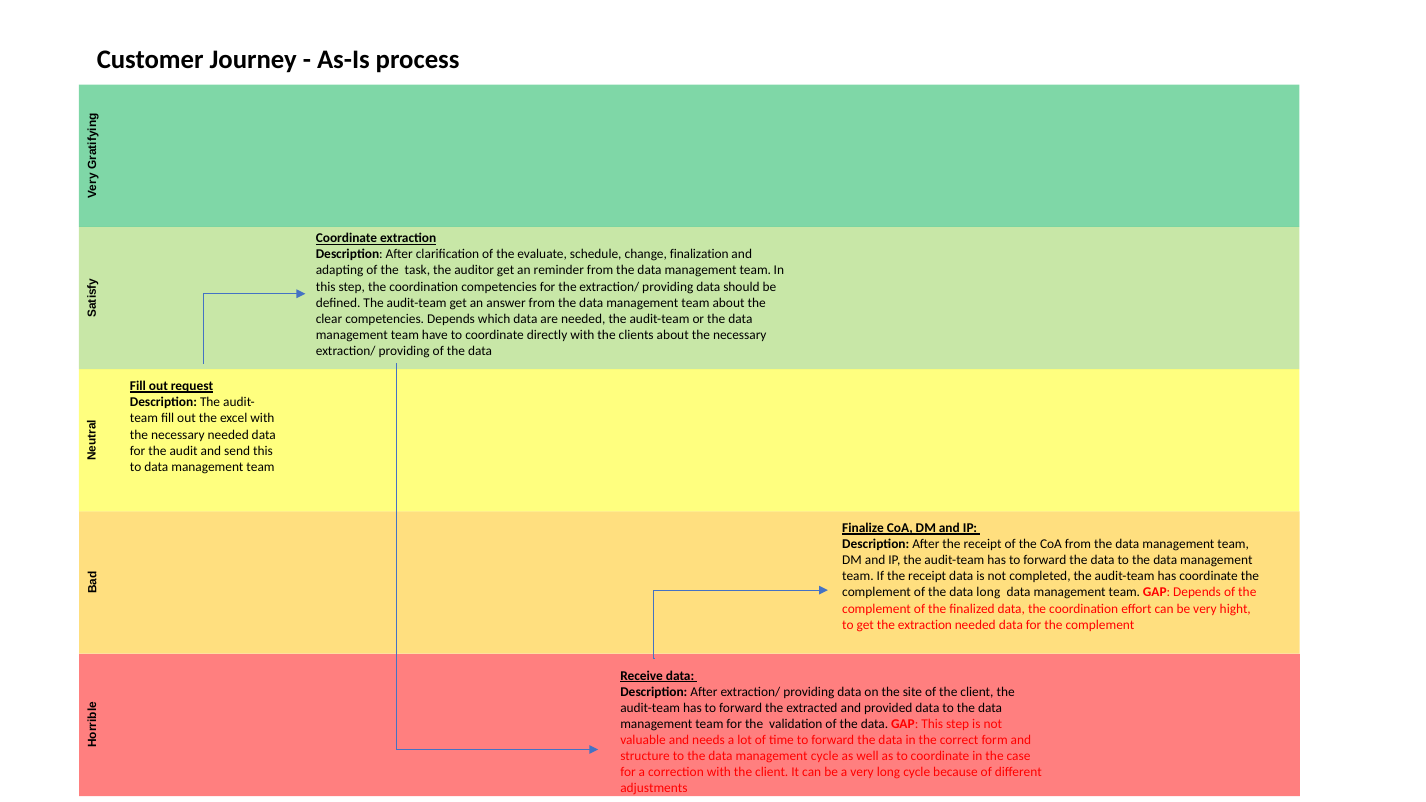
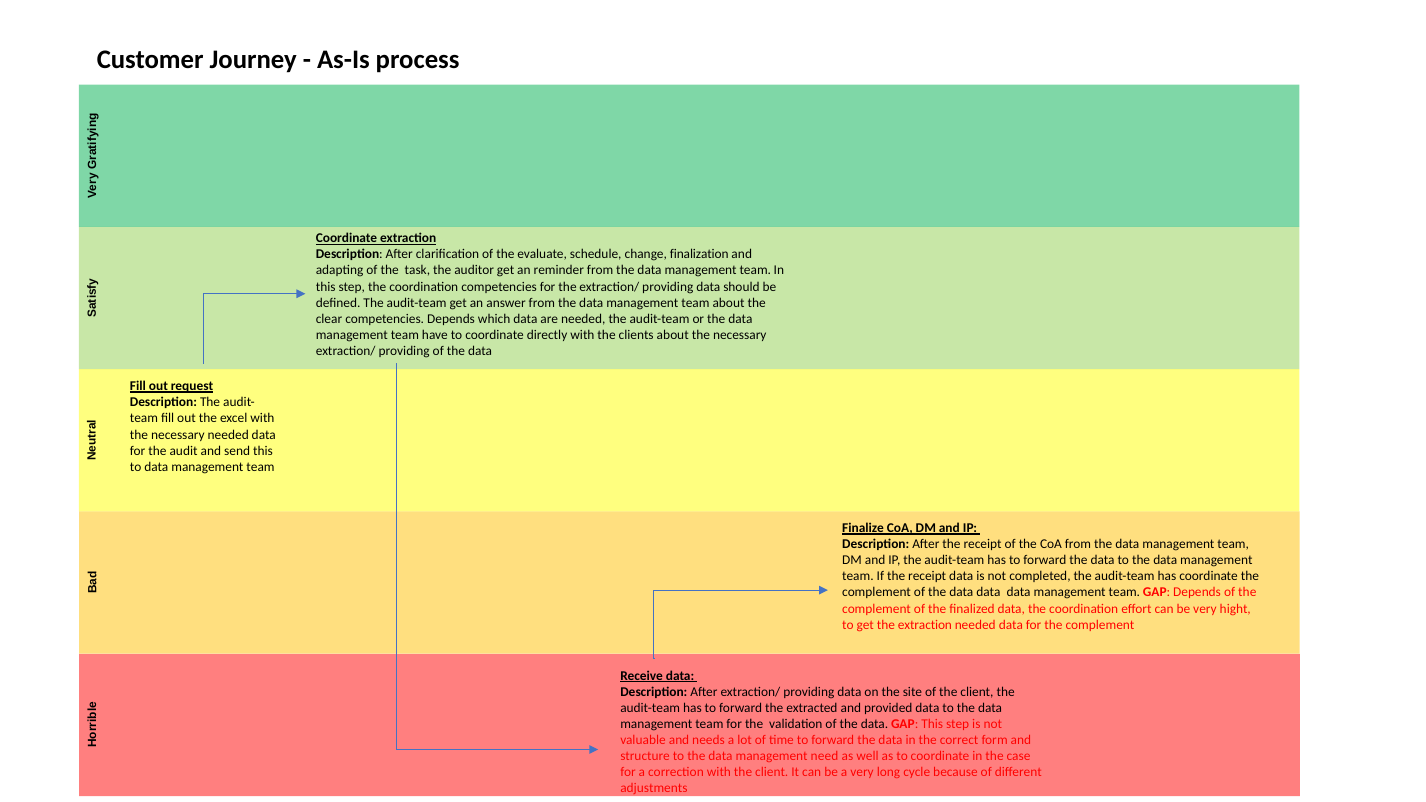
the data long: long -> data
management cycle: cycle -> need
